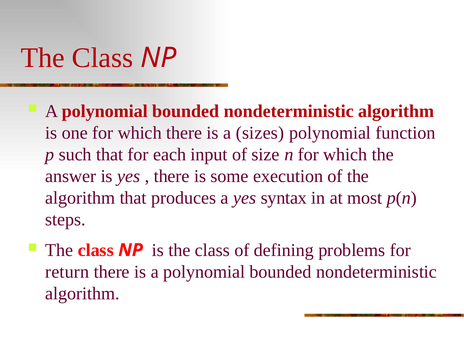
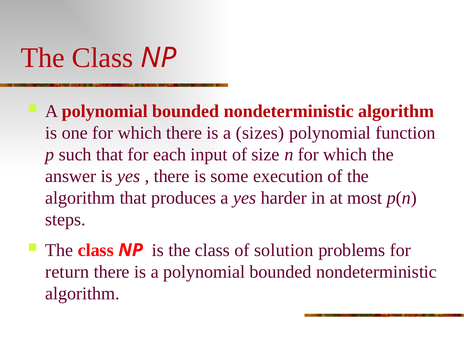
syntax: syntax -> harder
defining: defining -> solution
